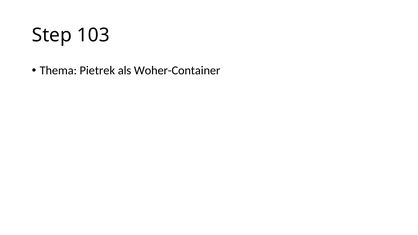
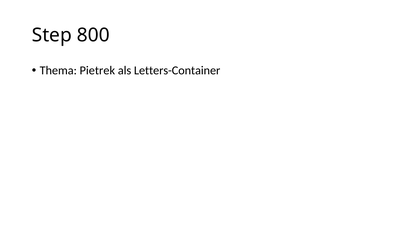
103: 103 -> 800
Woher-Container: Woher-Container -> Letters-Container
